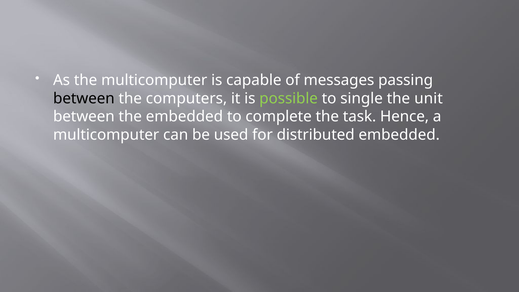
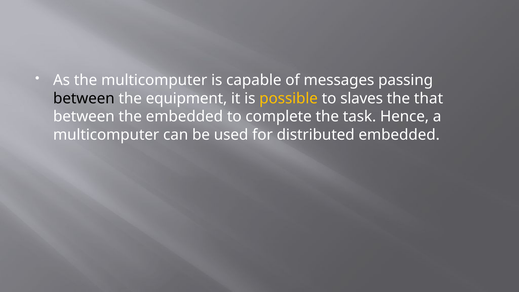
computers: computers -> equipment
possible colour: light green -> yellow
single: single -> slaves
unit: unit -> that
